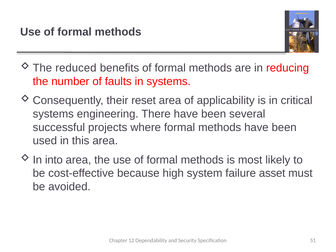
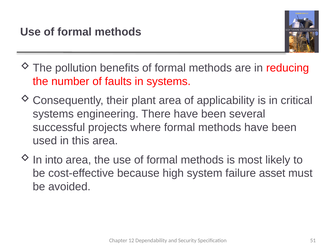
reduced: reduced -> pollution
reset: reset -> plant
